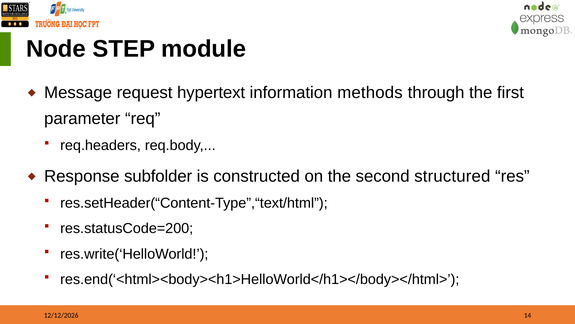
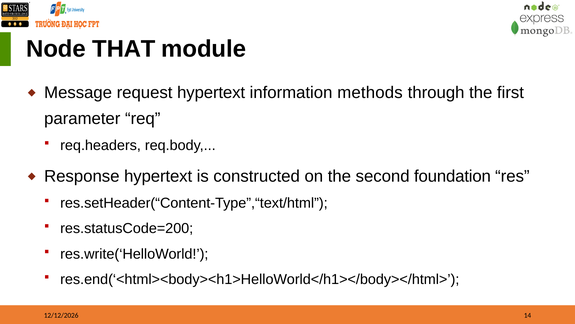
STEP: STEP -> THAT
Response subfolder: subfolder -> hypertext
structured: structured -> foundation
